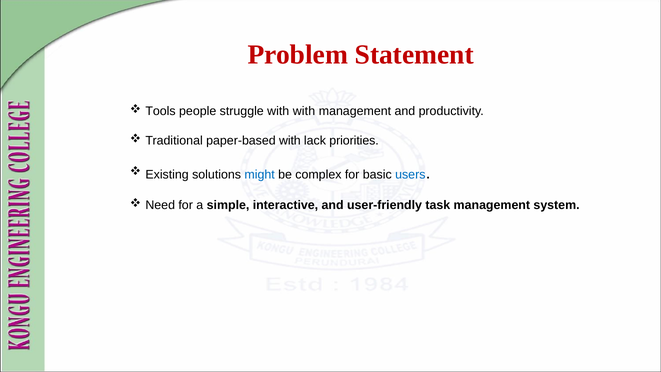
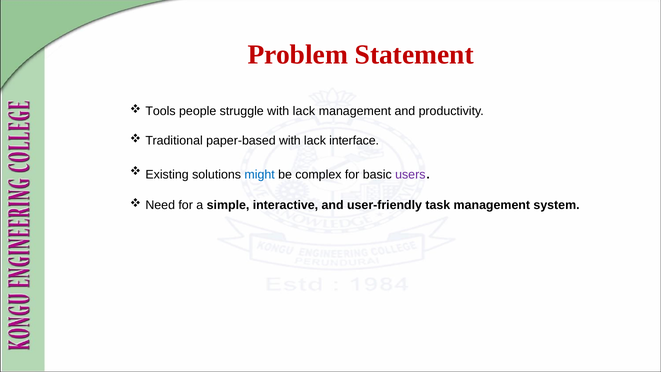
struggle with with: with -> lack
priorities: priorities -> interface
users colour: blue -> purple
